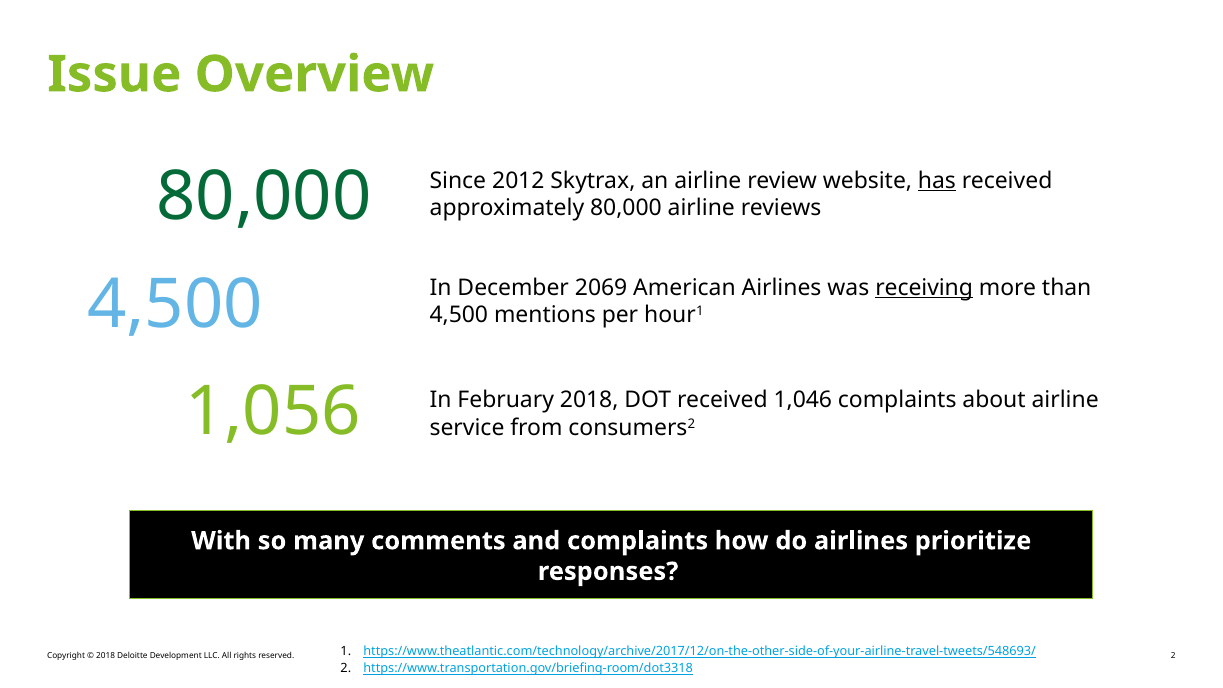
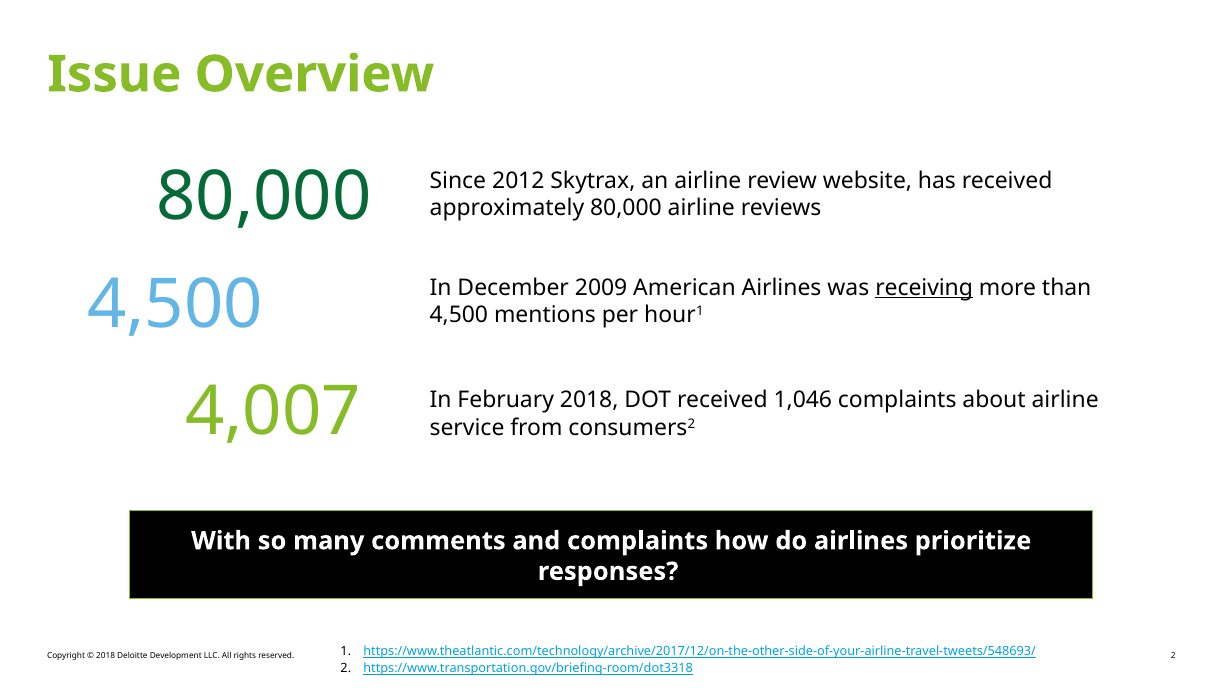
has underline: present -> none
2069: 2069 -> 2009
1,056: 1,056 -> 4,007
